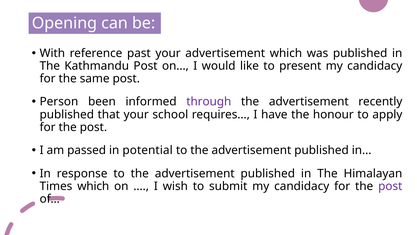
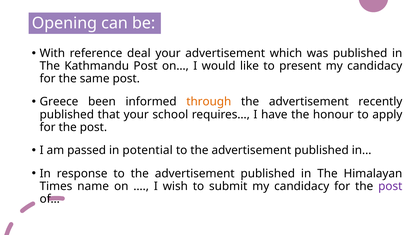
past: past -> deal
Person: Person -> Greece
through colour: purple -> orange
Times which: which -> name
